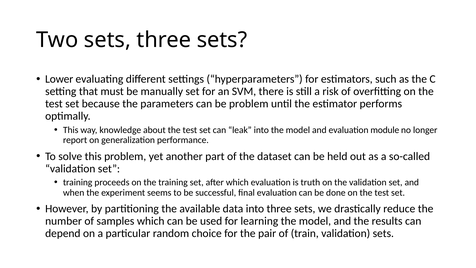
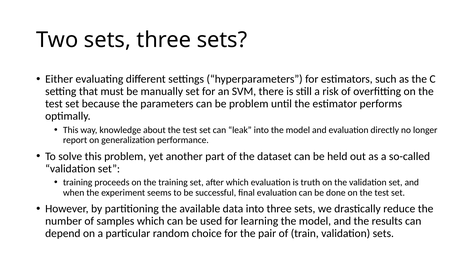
Lower: Lower -> Either
module: module -> directly
